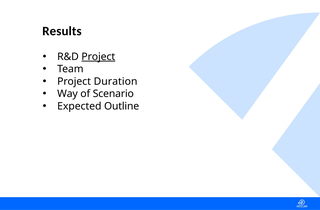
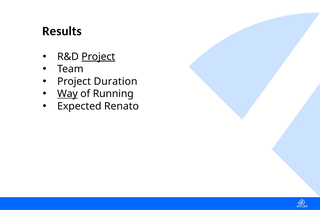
Way underline: none -> present
Scenario: Scenario -> Running
Outline: Outline -> Renato
